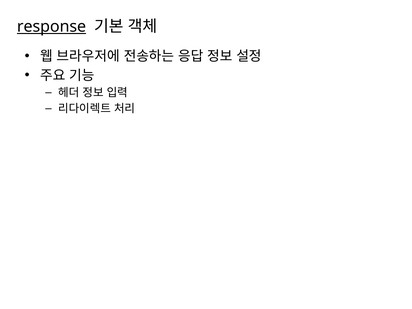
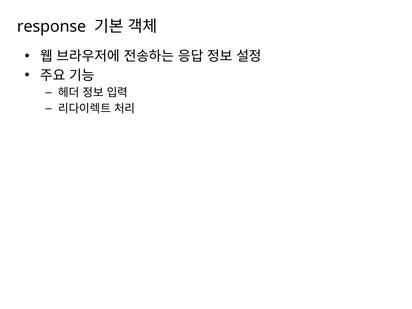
response underline: present -> none
